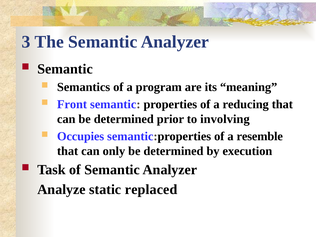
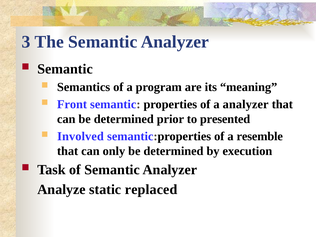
a reducing: reducing -> analyzer
involving: involving -> presented
Occupies: Occupies -> Involved
